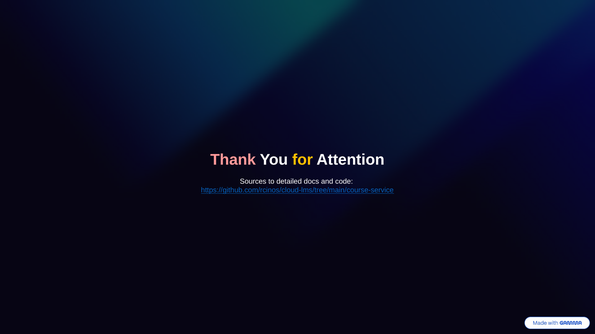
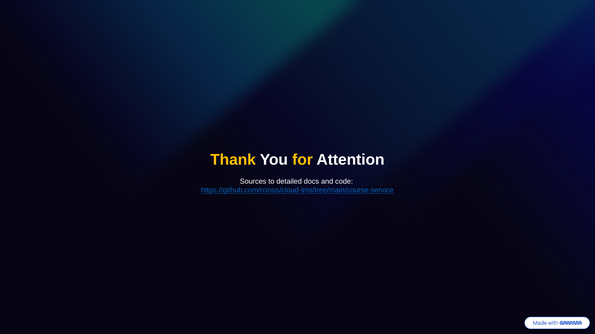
Thank colour: pink -> yellow
